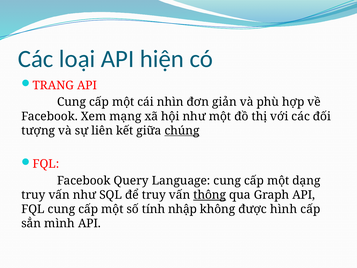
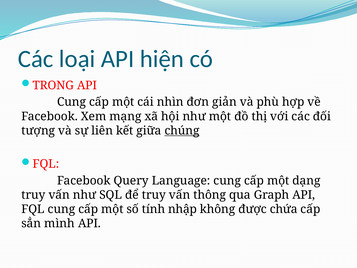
TRANG: TRANG -> TRONG
thông underline: present -> none
hình: hình -> chứa
